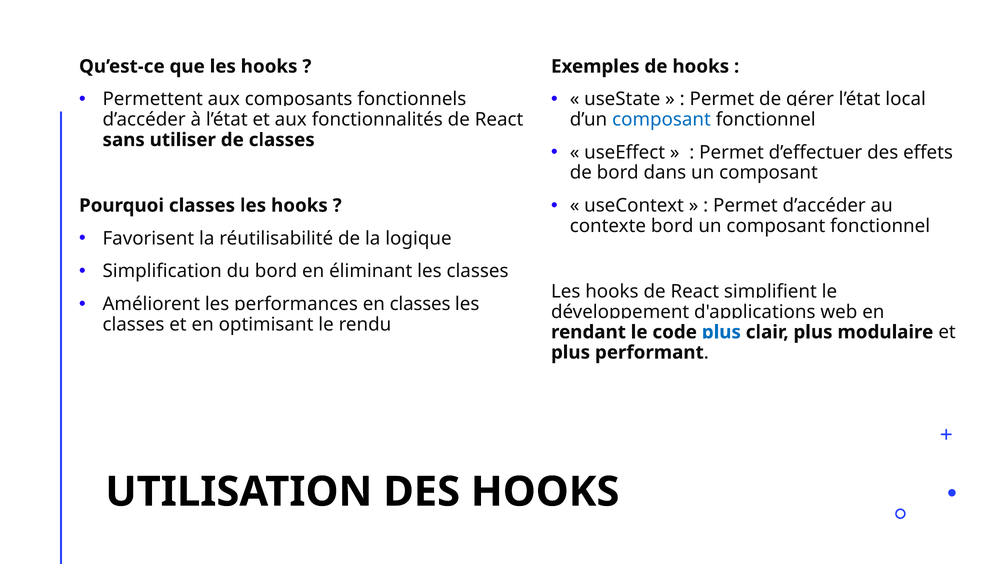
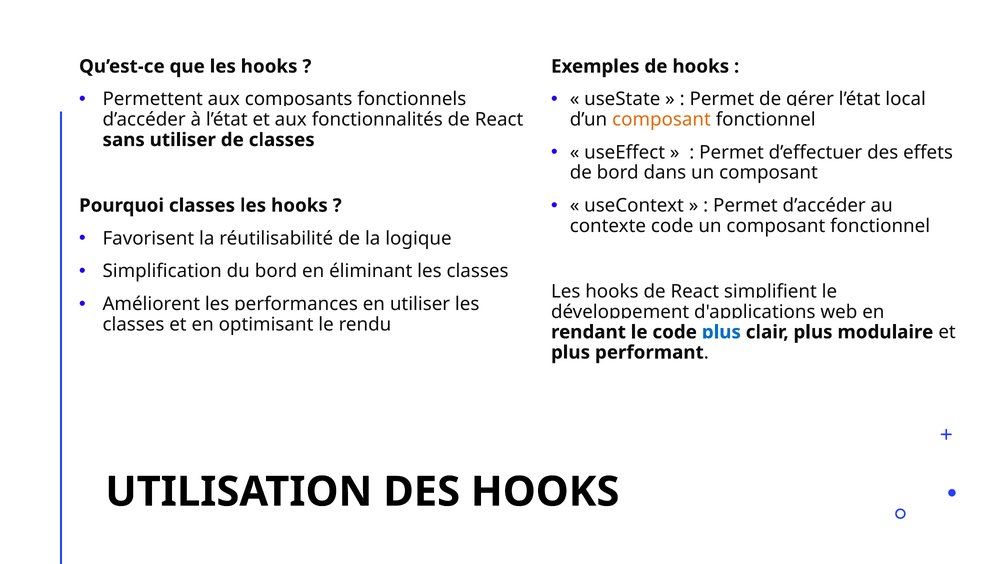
composant at (662, 120) colour: blue -> orange
contexte bord: bord -> code
classes at (420, 304): classes -> utiliser
